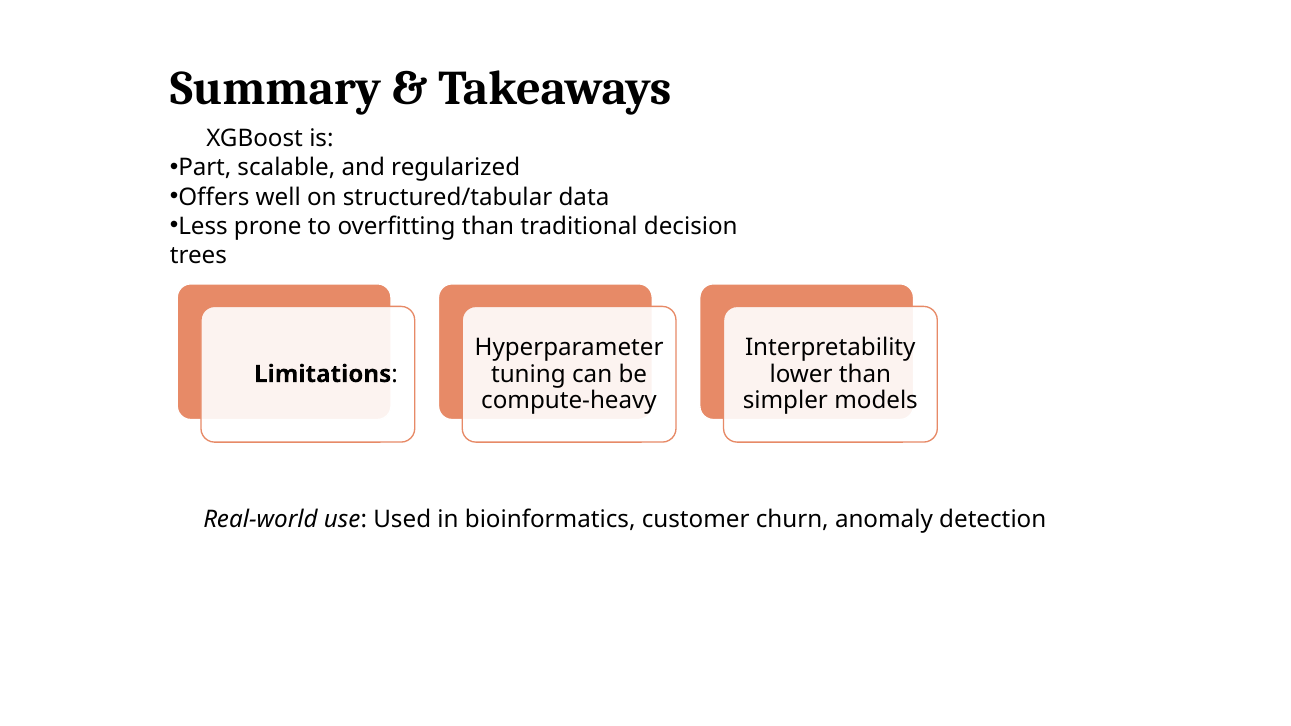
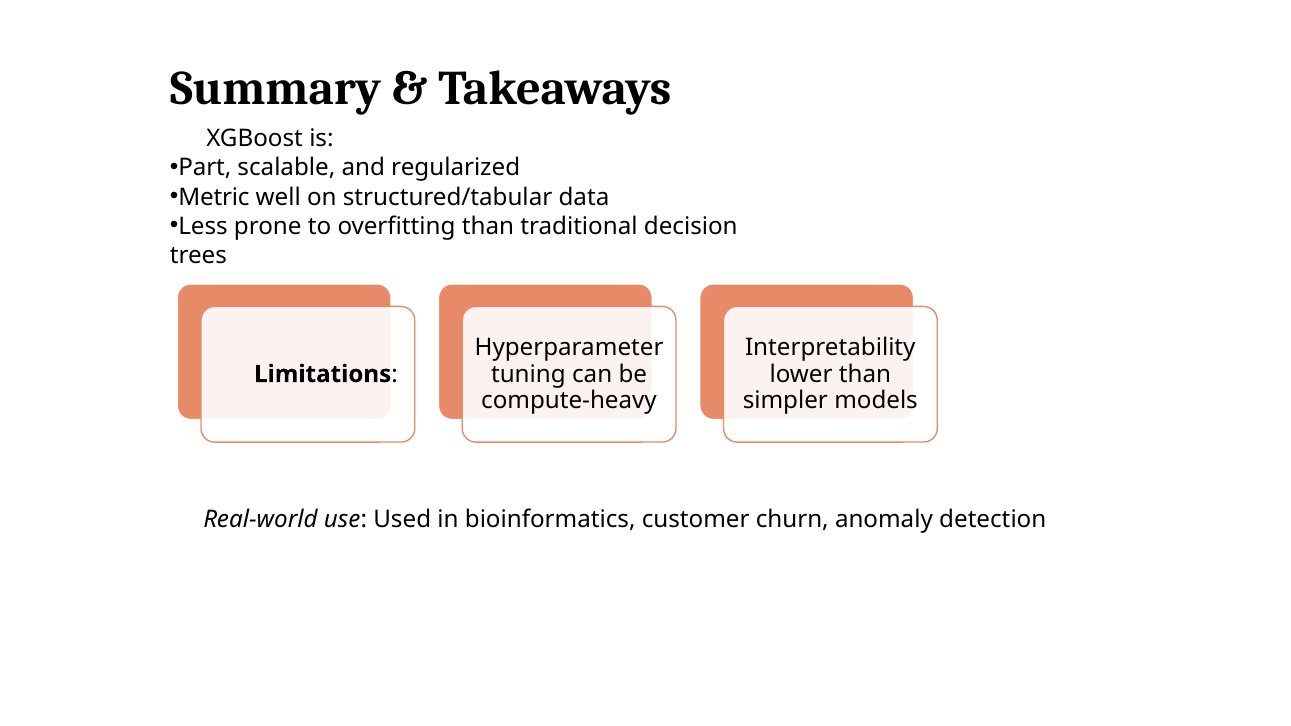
Offers: Offers -> Metric
